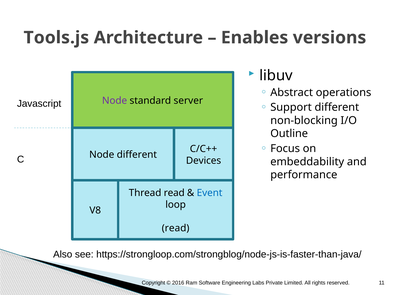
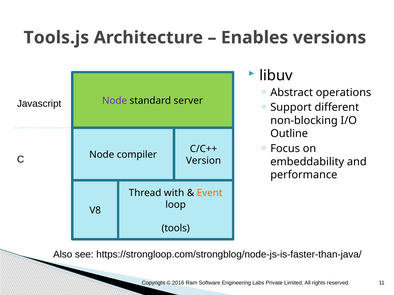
Node different: different -> compiler
Devices: Devices -> Version
Thread read: read -> with
Event colour: blue -> orange
read at (176, 229): read -> tools
